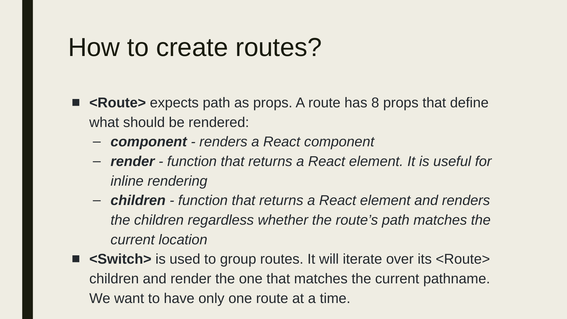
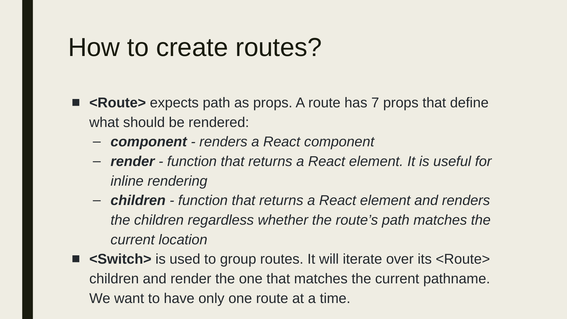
8: 8 -> 7
